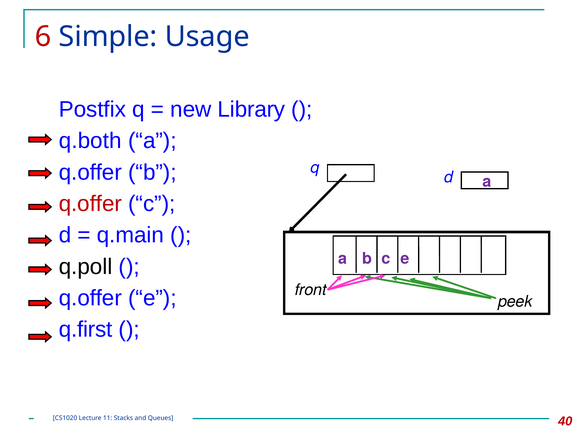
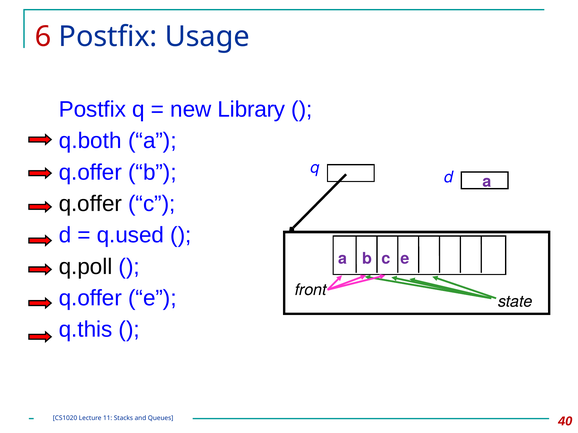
6 Simple: Simple -> Postfix
q.offer at (90, 204) colour: red -> black
q.main: q.main -> q.used
peek: peek -> state
q.first: q.first -> q.this
